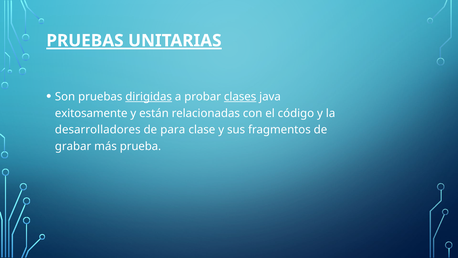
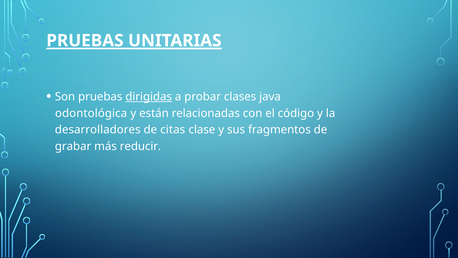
clases underline: present -> none
exitosamente: exitosamente -> odontológica
para: para -> citas
prueba: prueba -> reducir
